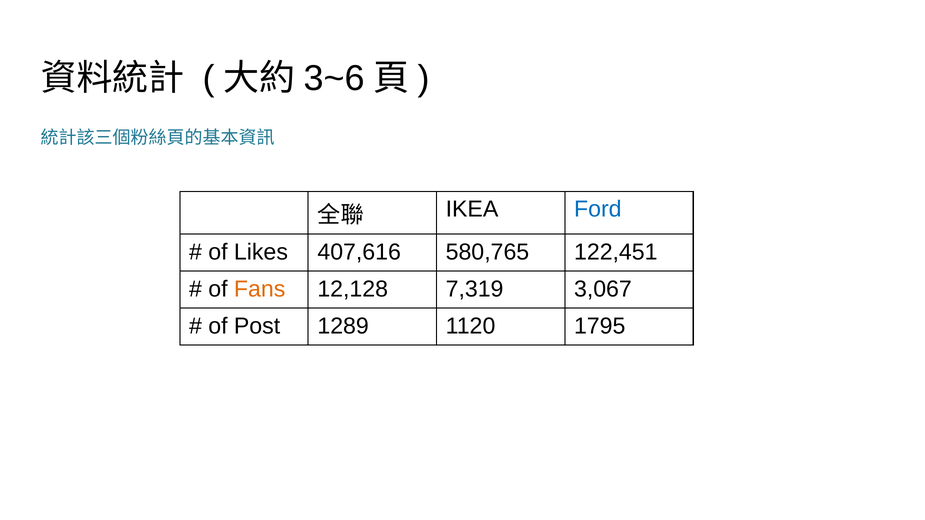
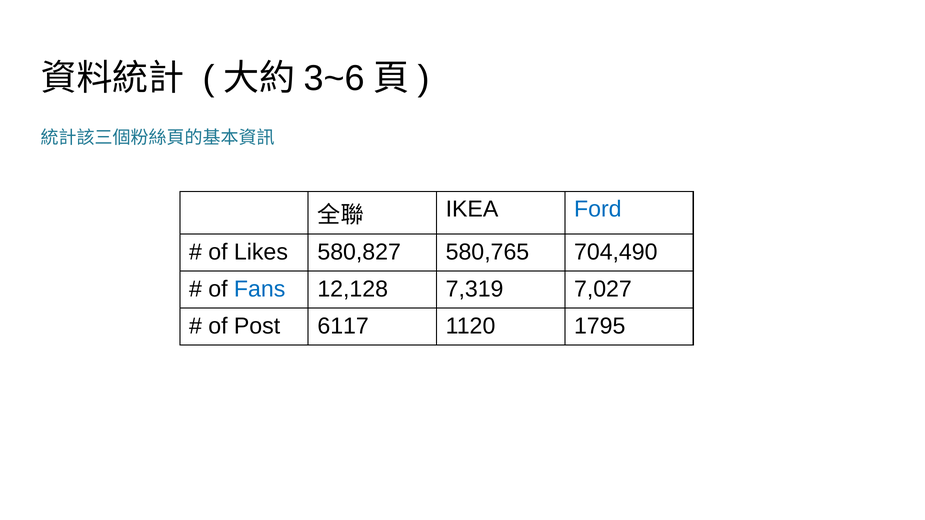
407,616: 407,616 -> 580,827
122,451: 122,451 -> 704,490
Fans colour: orange -> blue
3,067: 3,067 -> 7,027
1289: 1289 -> 6117
